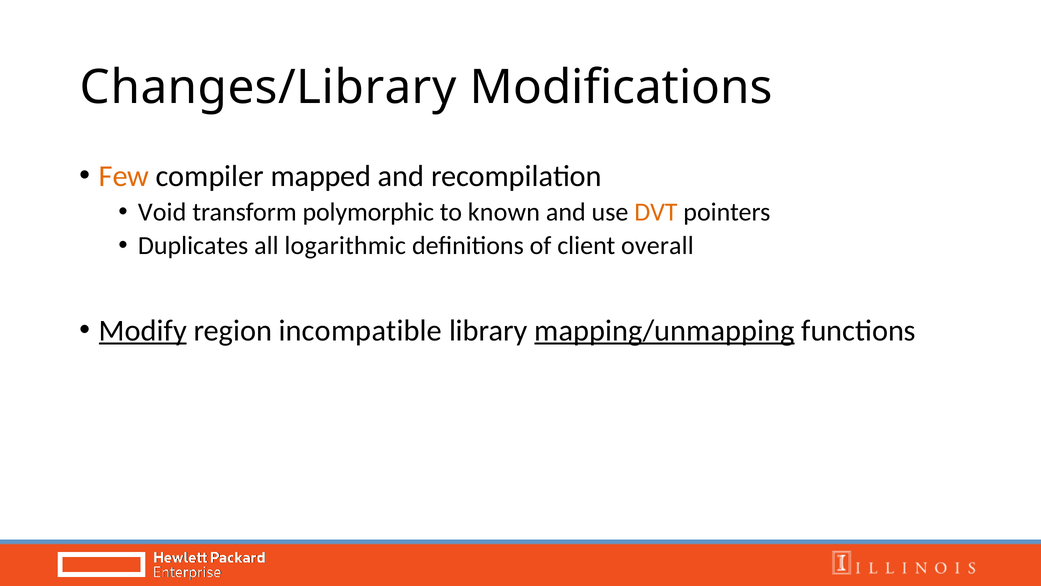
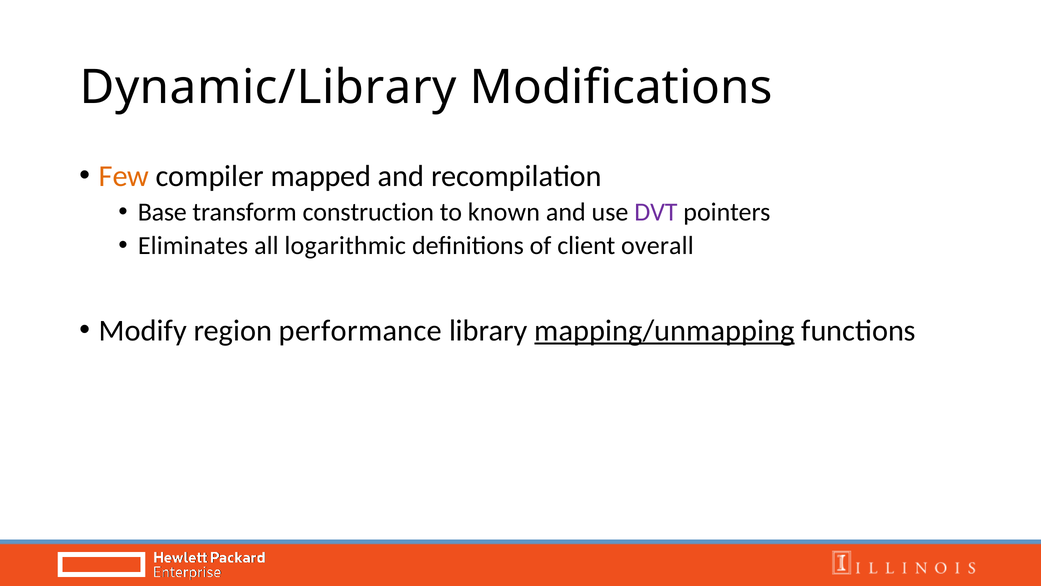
Changes/Library: Changes/Library -> Dynamic/Library
Void: Void -> Base
polymorphic: polymorphic -> construction
DVT colour: orange -> purple
Duplicates: Duplicates -> Eliminates
Modify underline: present -> none
incompatible: incompatible -> performance
